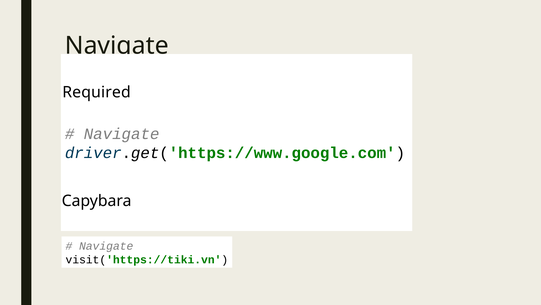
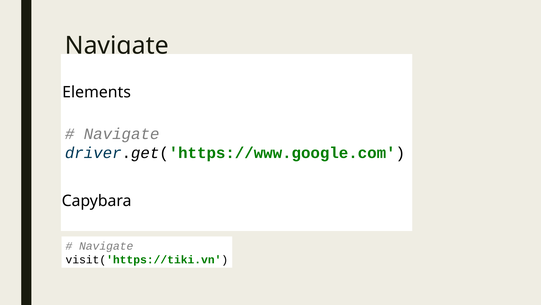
Required: Required -> Elements
